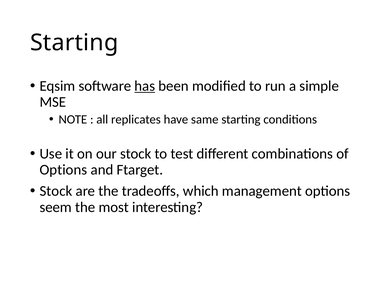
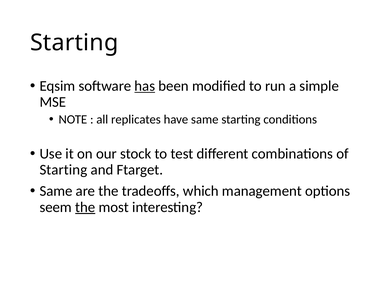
Options at (63, 170): Options -> Starting
Stock at (56, 191): Stock -> Same
the at (85, 207) underline: none -> present
